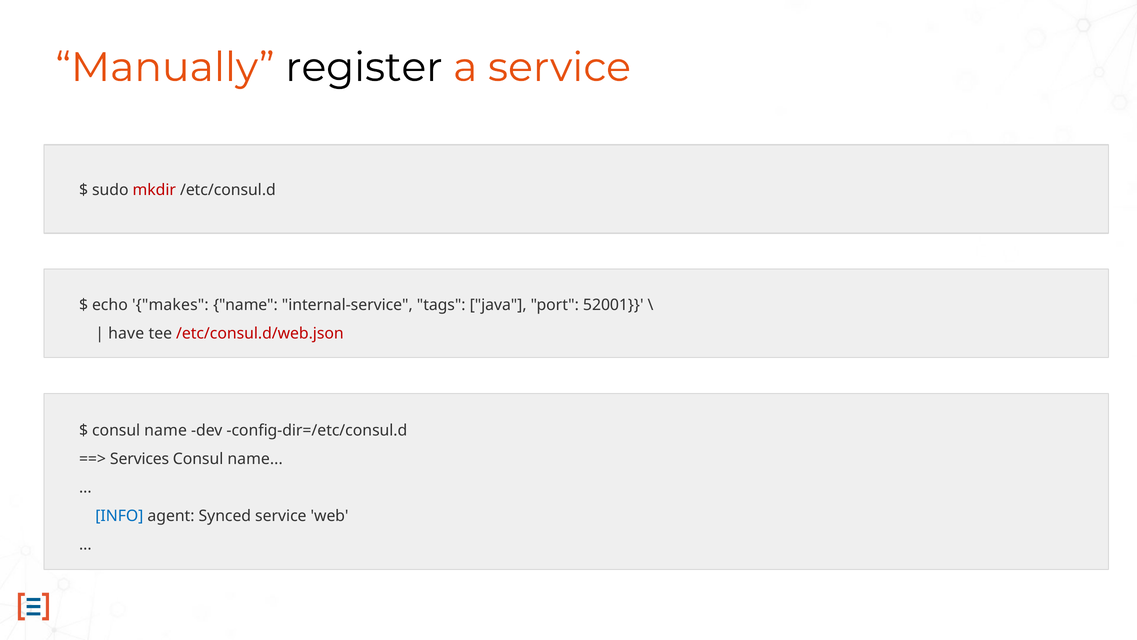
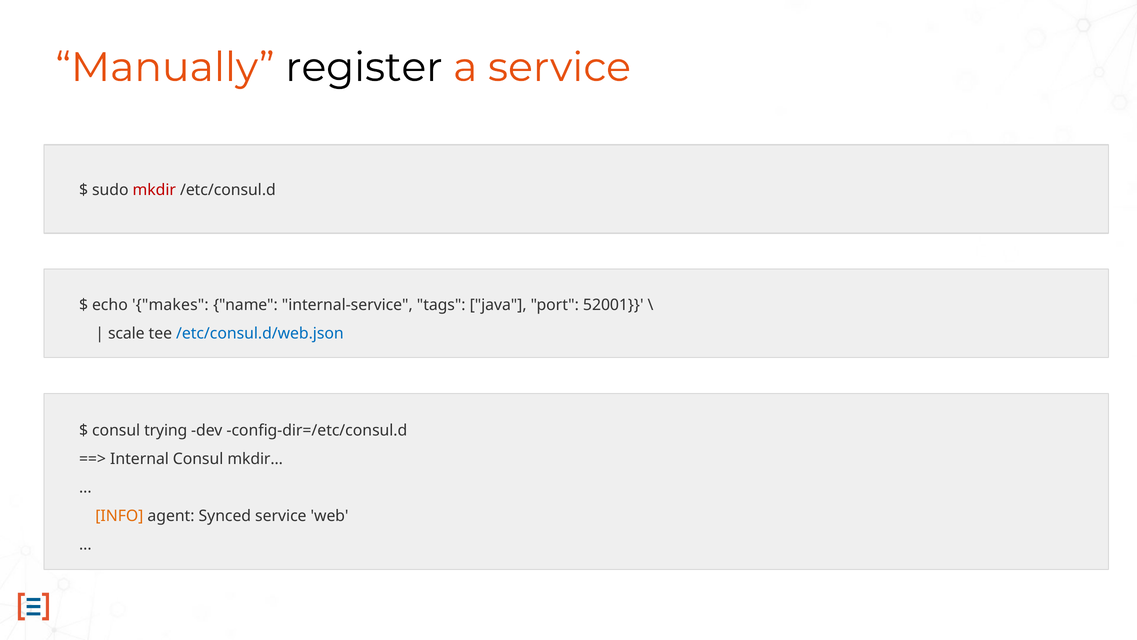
have: have -> scale
/etc/consul.d/web.json colour: red -> blue
name at (166, 430): name -> trying
Services: Services -> Internal
name at (255, 459): name -> mkdir
INFO colour: blue -> orange
